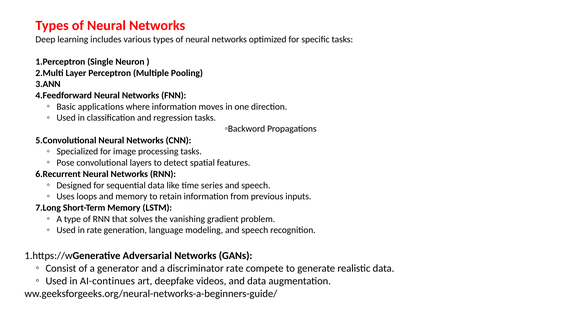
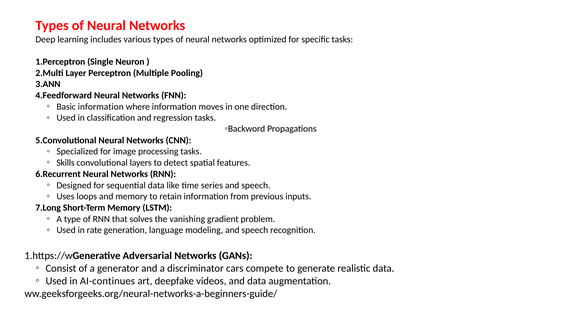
Basic applications: applications -> information
Pose: Pose -> Skills
discriminator rate: rate -> cars
